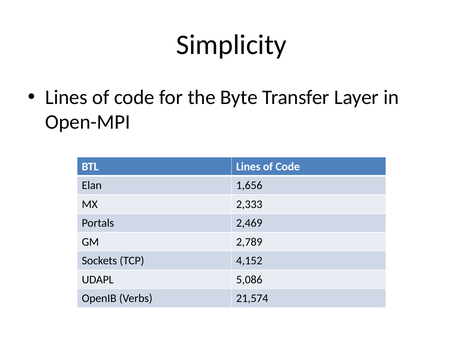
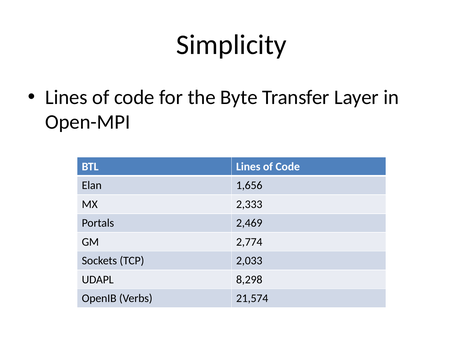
2,789: 2,789 -> 2,774
4,152: 4,152 -> 2,033
5,086: 5,086 -> 8,298
